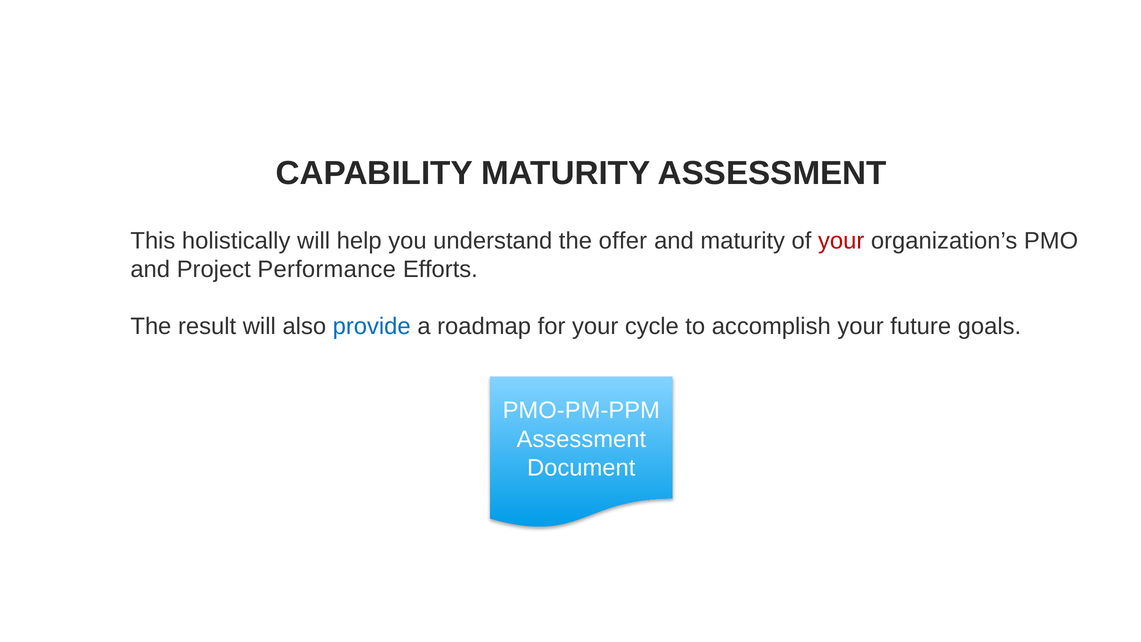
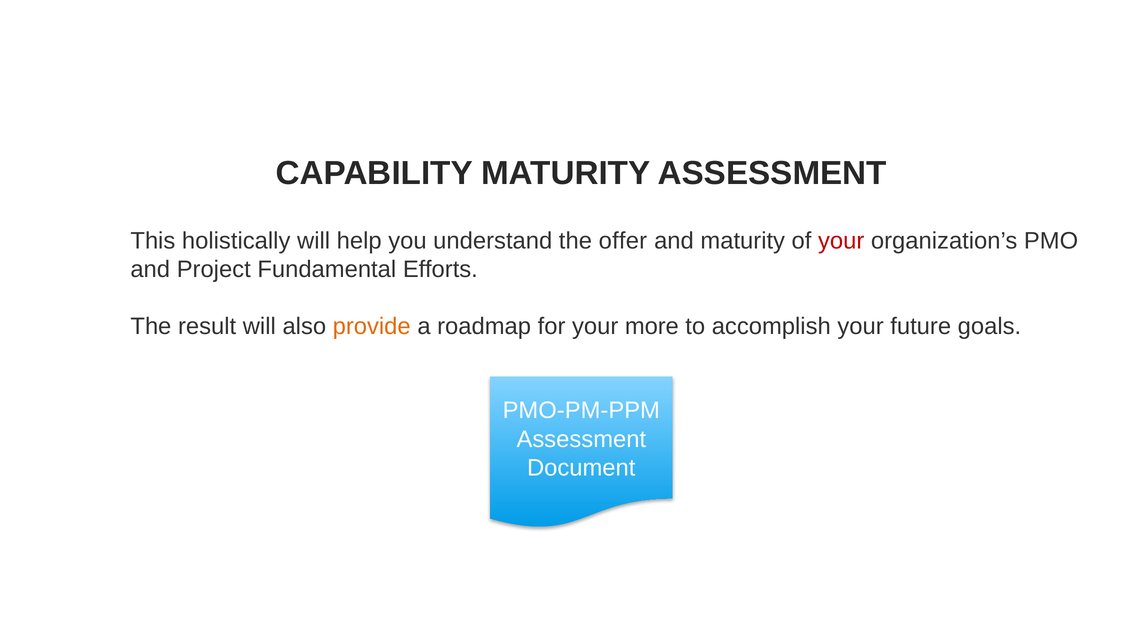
Performance: Performance -> Fundamental
provide colour: blue -> orange
cycle: cycle -> more
